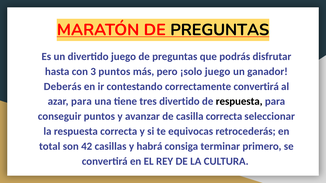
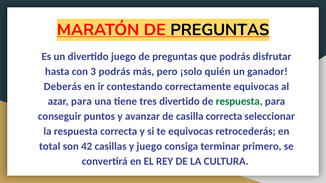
3 puntos: puntos -> podrás
¡solo juego: juego -> quién
correctamente convertirá: convertirá -> equivocas
respuesta at (239, 102) colour: black -> green
y habrá: habrá -> juego
